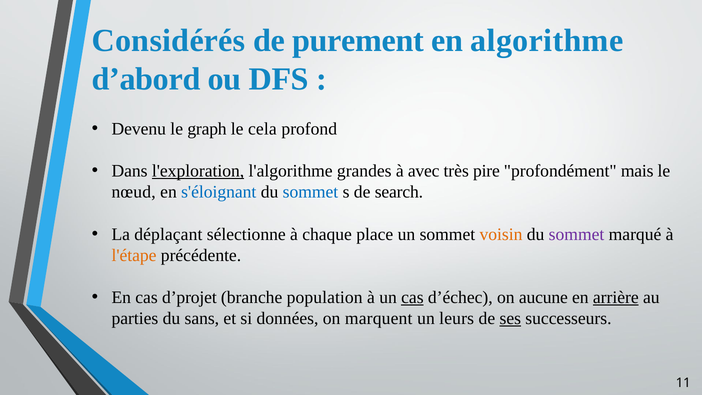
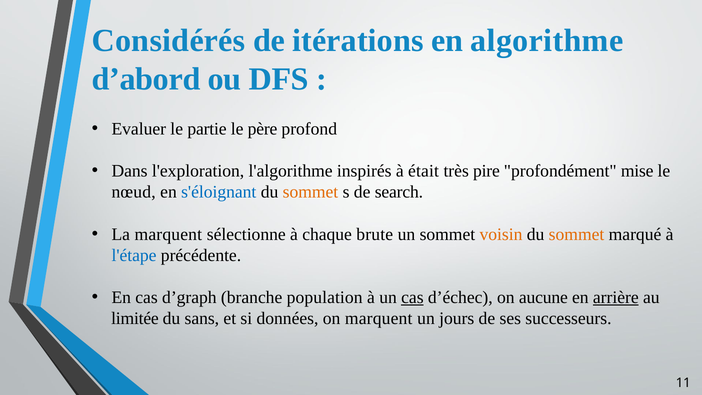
purement: purement -> itérations
Devenu: Devenu -> Evaluer
graph: graph -> partie
cela: cela -> père
l'exploration underline: present -> none
grandes: grandes -> inspirés
avec: avec -> était
mais: mais -> mise
sommet at (310, 192) colour: blue -> orange
La déplaçant: déplaçant -> marquent
place: place -> brute
sommet at (577, 234) colour: purple -> orange
l'étape colour: orange -> blue
d’projet: d’projet -> d’graph
parties: parties -> limitée
leurs: leurs -> jours
ses underline: present -> none
